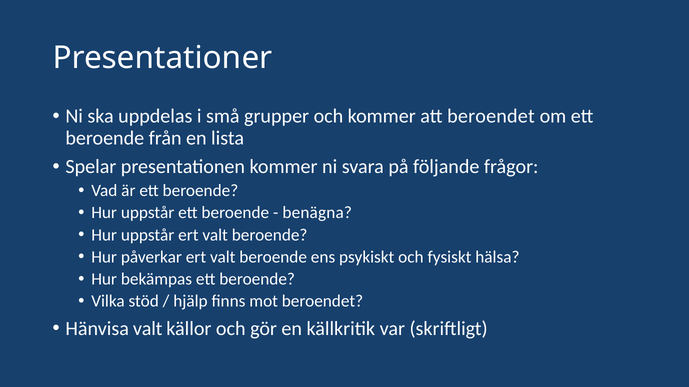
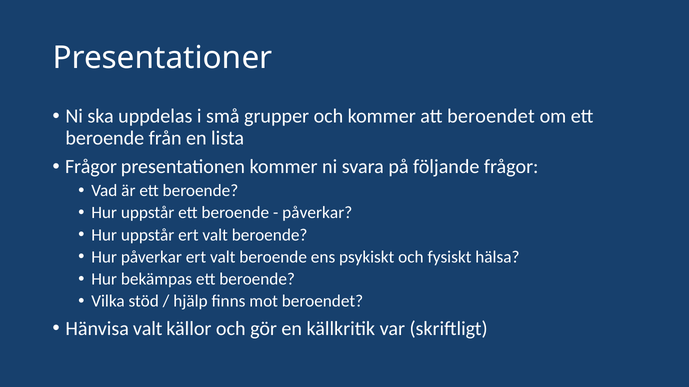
Spelar at (91, 167): Spelar -> Frågor
benägna at (317, 213): benägna -> påverkar
